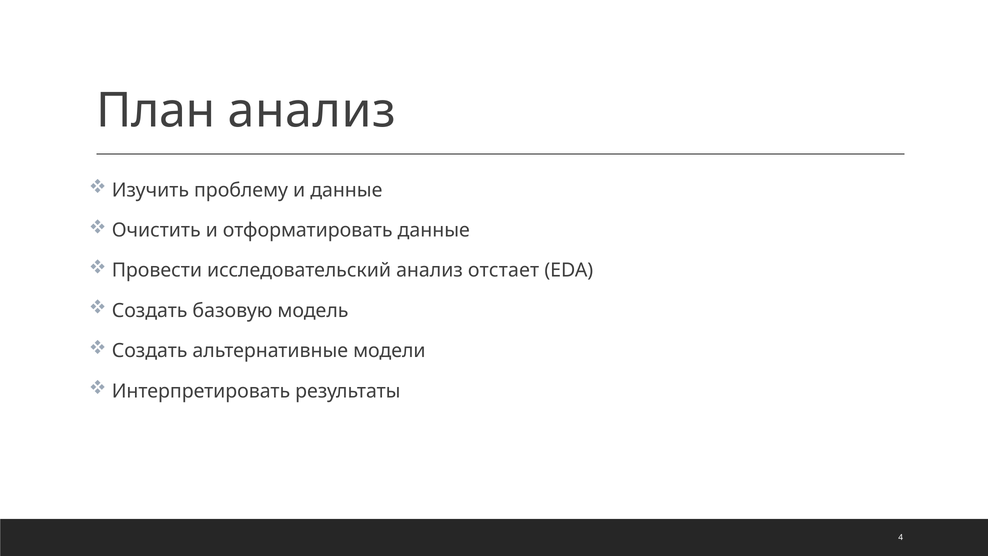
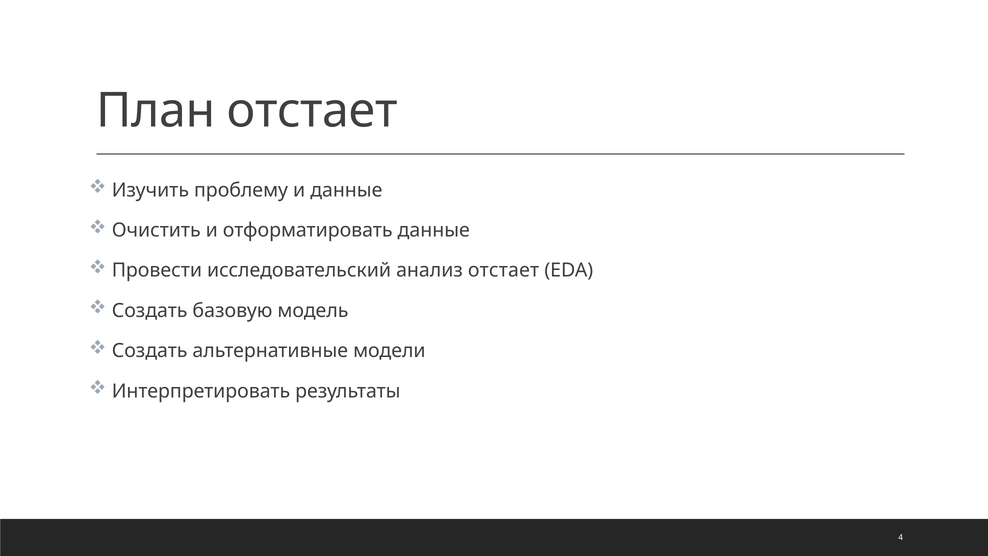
План анализ: анализ -> отстает
